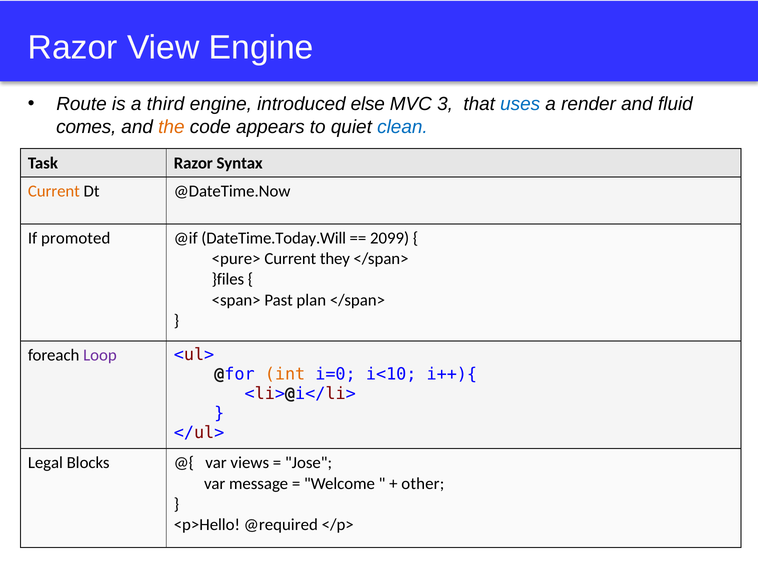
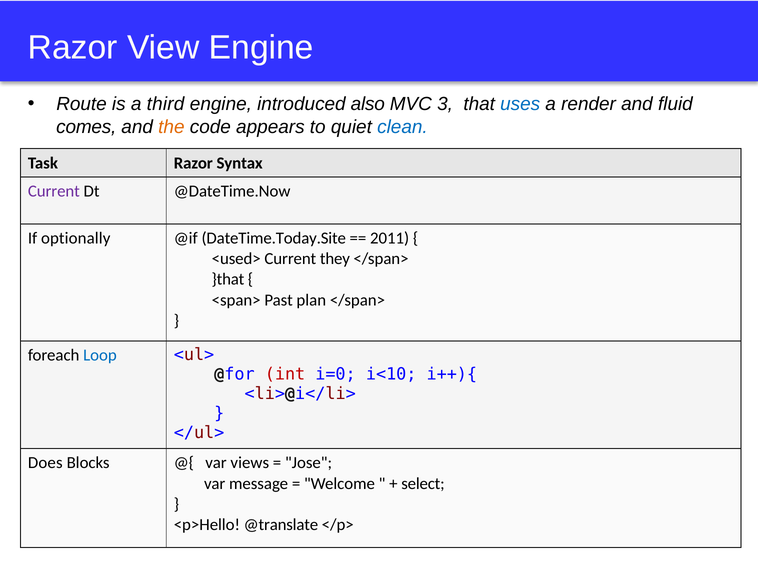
else: else -> also
Current at (54, 191) colour: orange -> purple
promoted: promoted -> optionally
DateTime.Today.Will: DateTime.Today.Will -> DateTime.Today.Site
2099: 2099 -> 2011
<pure>: <pure> -> <used>
}files: }files -> }that
Loop colour: purple -> blue
int colour: orange -> red
Legal: Legal -> Does
other: other -> select
@required: @required -> @translate
